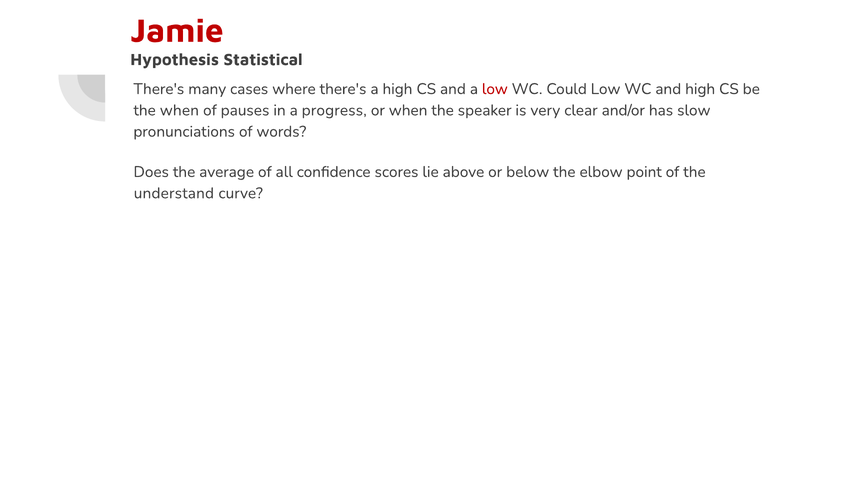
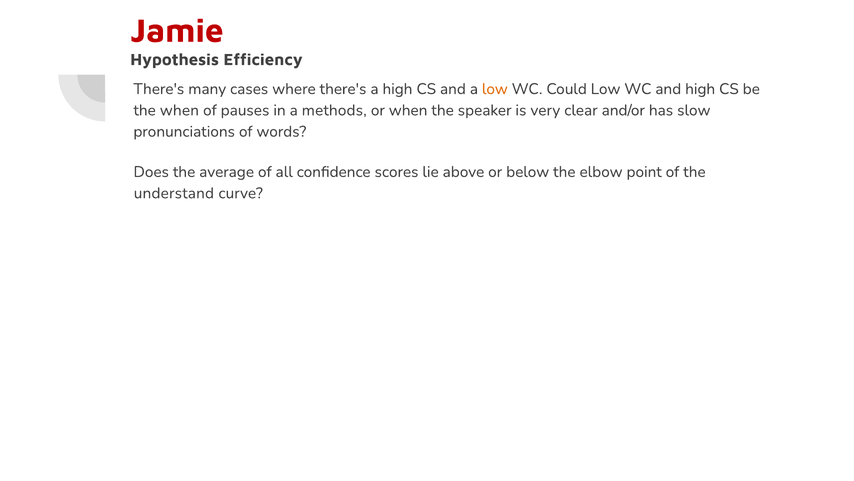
Statistical: Statistical -> Efficiency
low at (495, 89) colour: red -> orange
progress: progress -> methods
